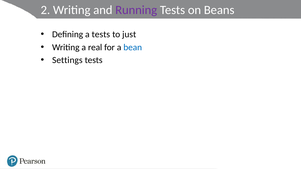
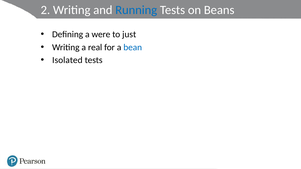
Running colour: purple -> blue
a tests: tests -> were
Settings: Settings -> Isolated
